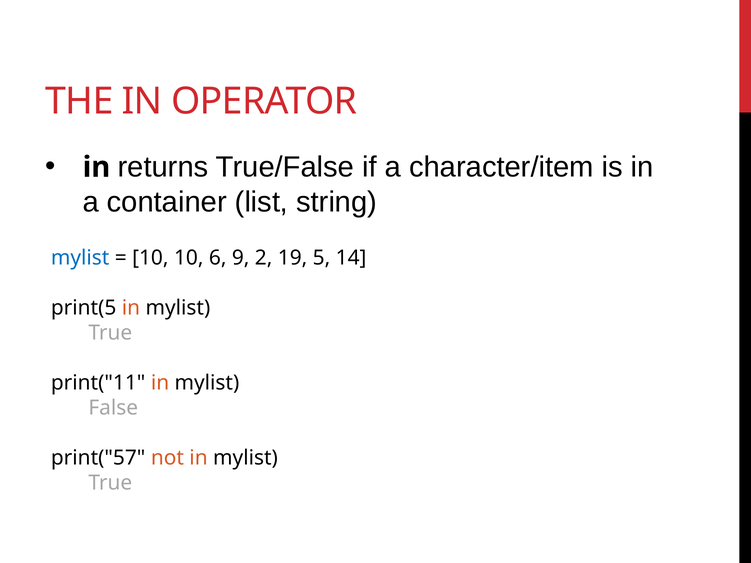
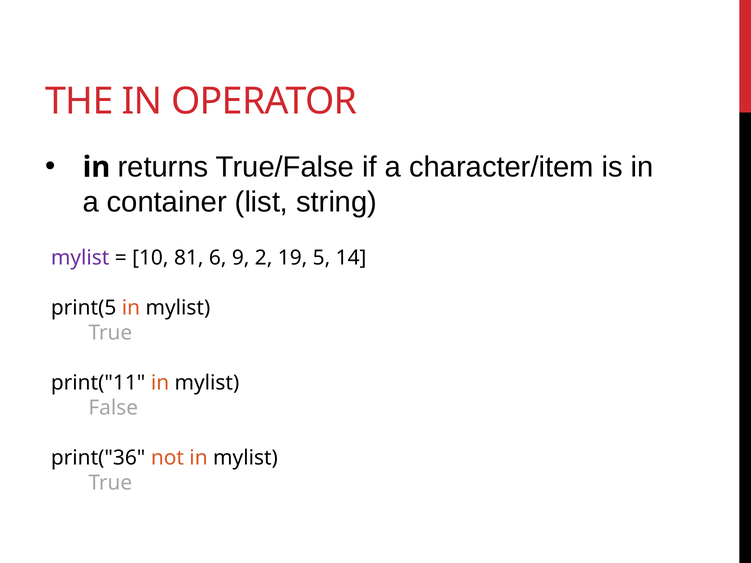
mylist at (80, 258) colour: blue -> purple
10 10: 10 -> 81
print("57: print("57 -> print("36
